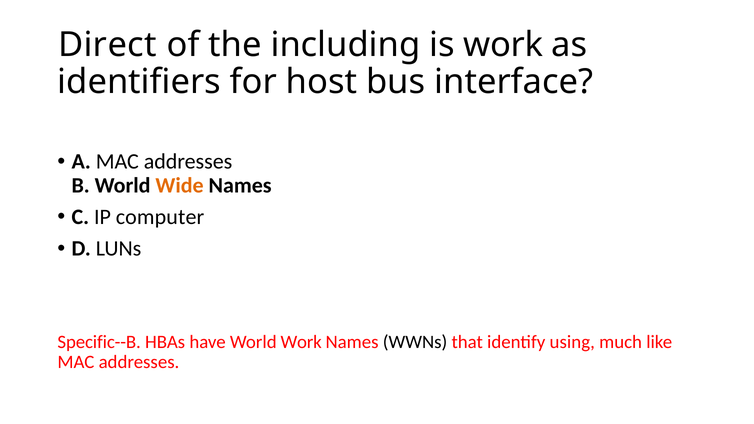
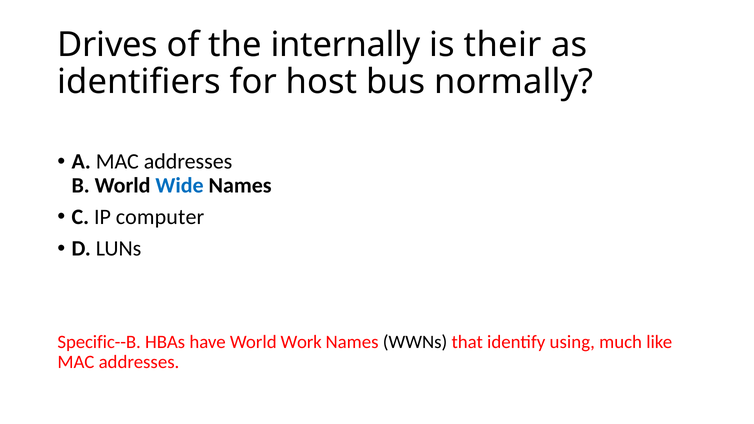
Direct: Direct -> Drives
including: including -> internally
is work: work -> their
interface: interface -> normally
Wide colour: orange -> blue
